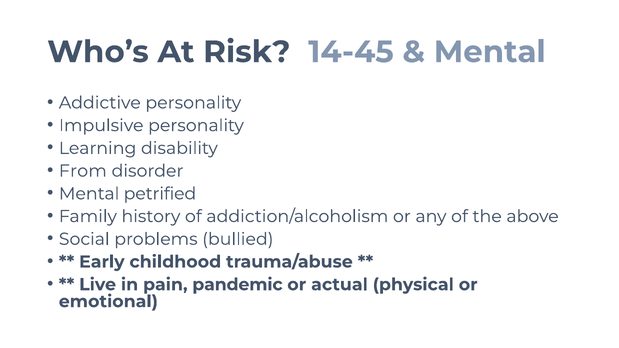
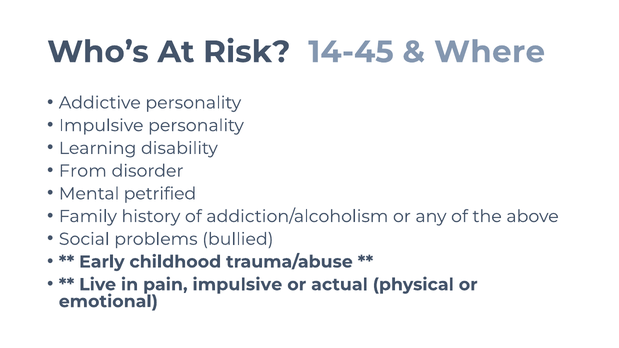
Mental at (490, 52): Mental -> Where
pain pandemic: pandemic -> impulsive
